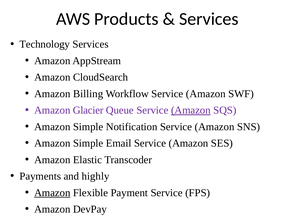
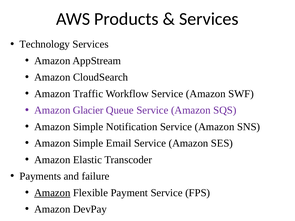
Billing: Billing -> Traffic
Amazon at (191, 110) underline: present -> none
highly: highly -> failure
